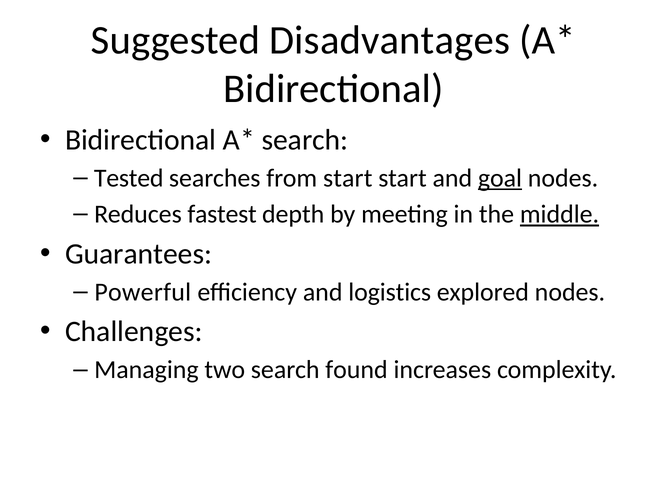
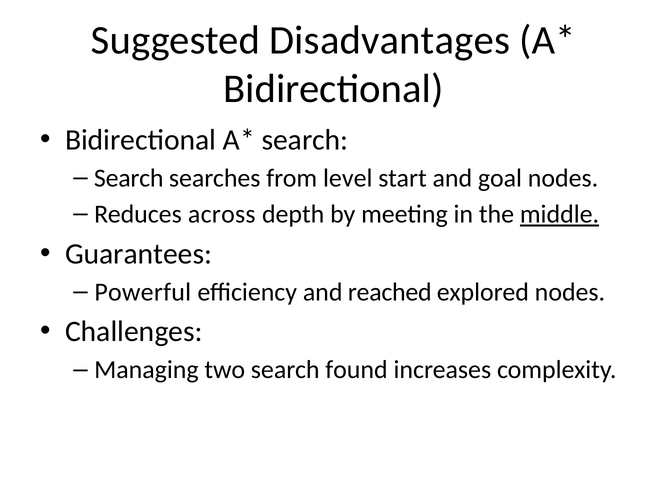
Tested at (129, 178): Tested -> Search
from start: start -> level
goal underline: present -> none
fastest: fastest -> across
logistics: logistics -> reached
